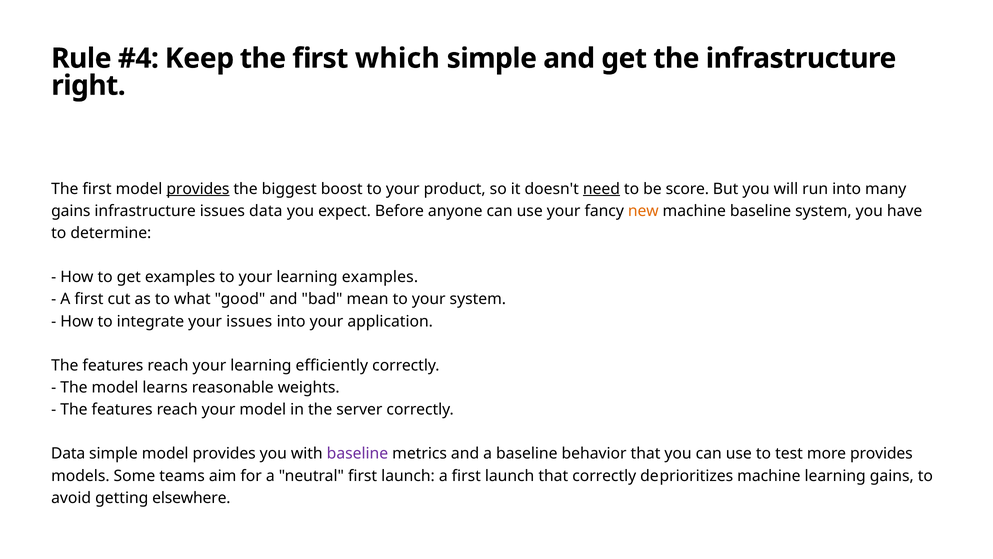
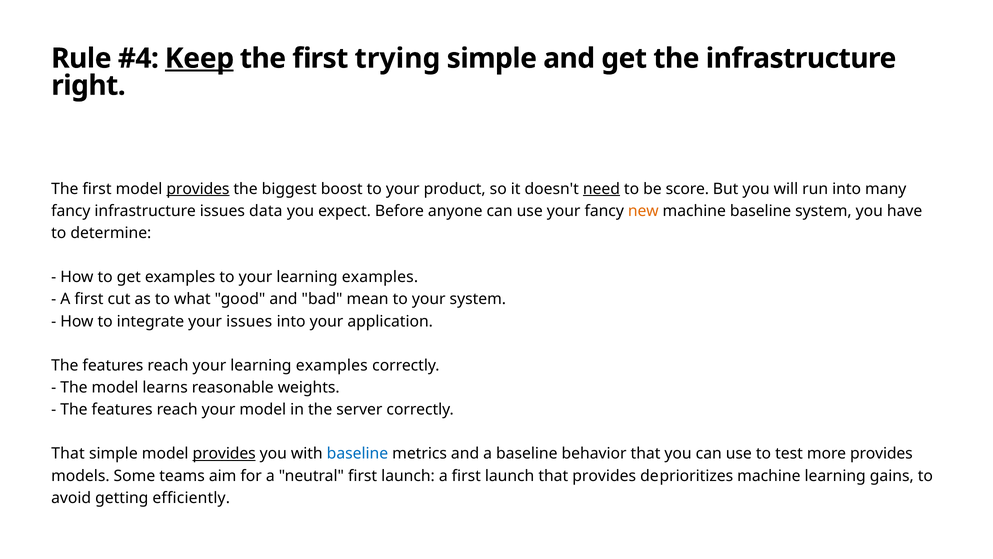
Keep underline: none -> present
which: which -> trying
gains at (71, 211): gains -> fancy
reach your learning efficiently: efficiently -> examples
Data at (68, 453): Data -> That
provides at (224, 453) underline: none -> present
baseline at (357, 453) colour: purple -> blue
that correctly: correctly -> provides
elsewhere: elsewhere -> efficiently
